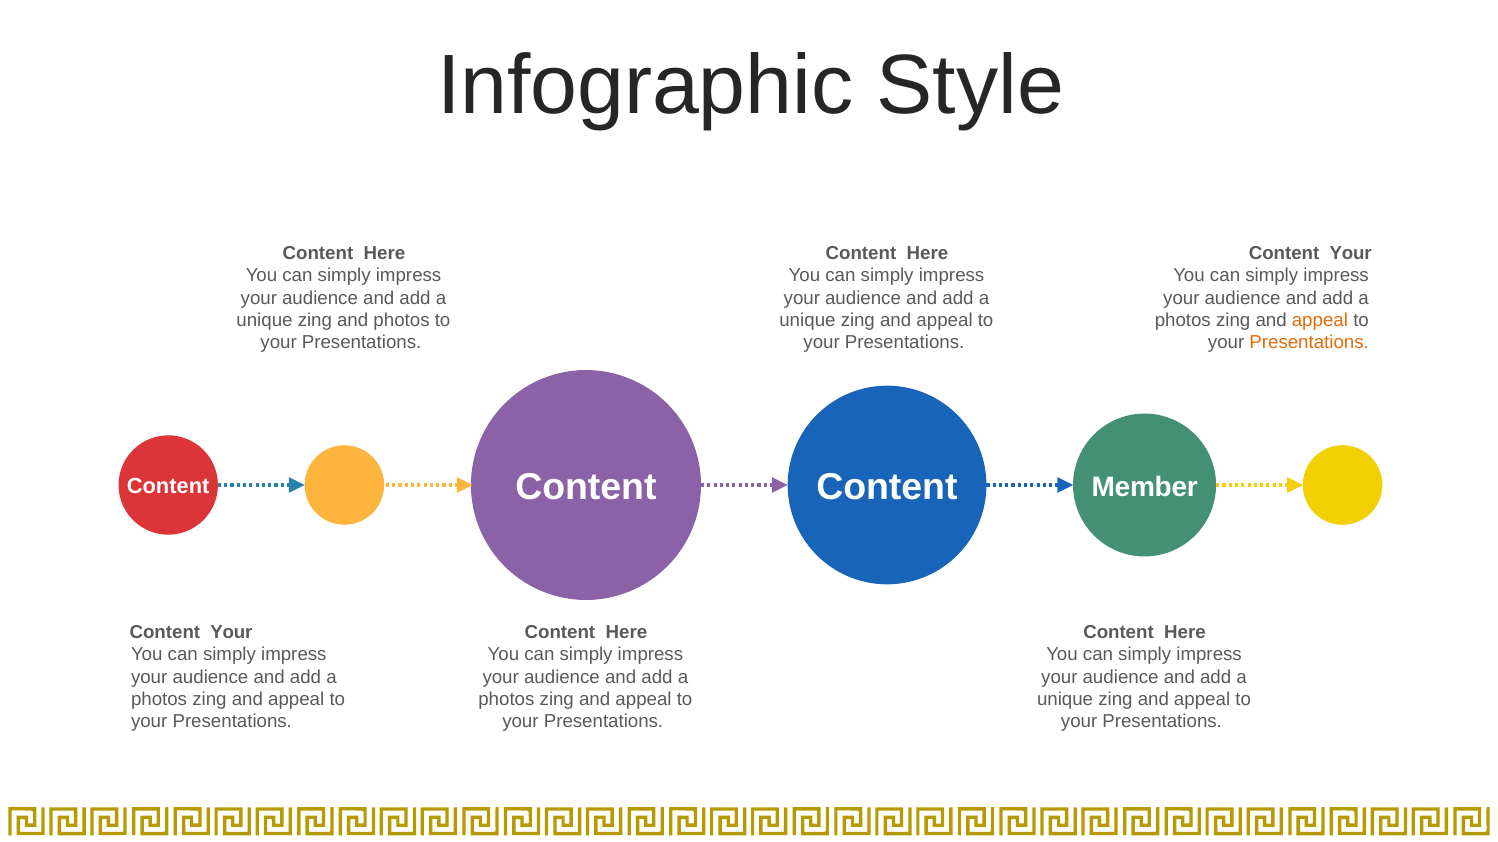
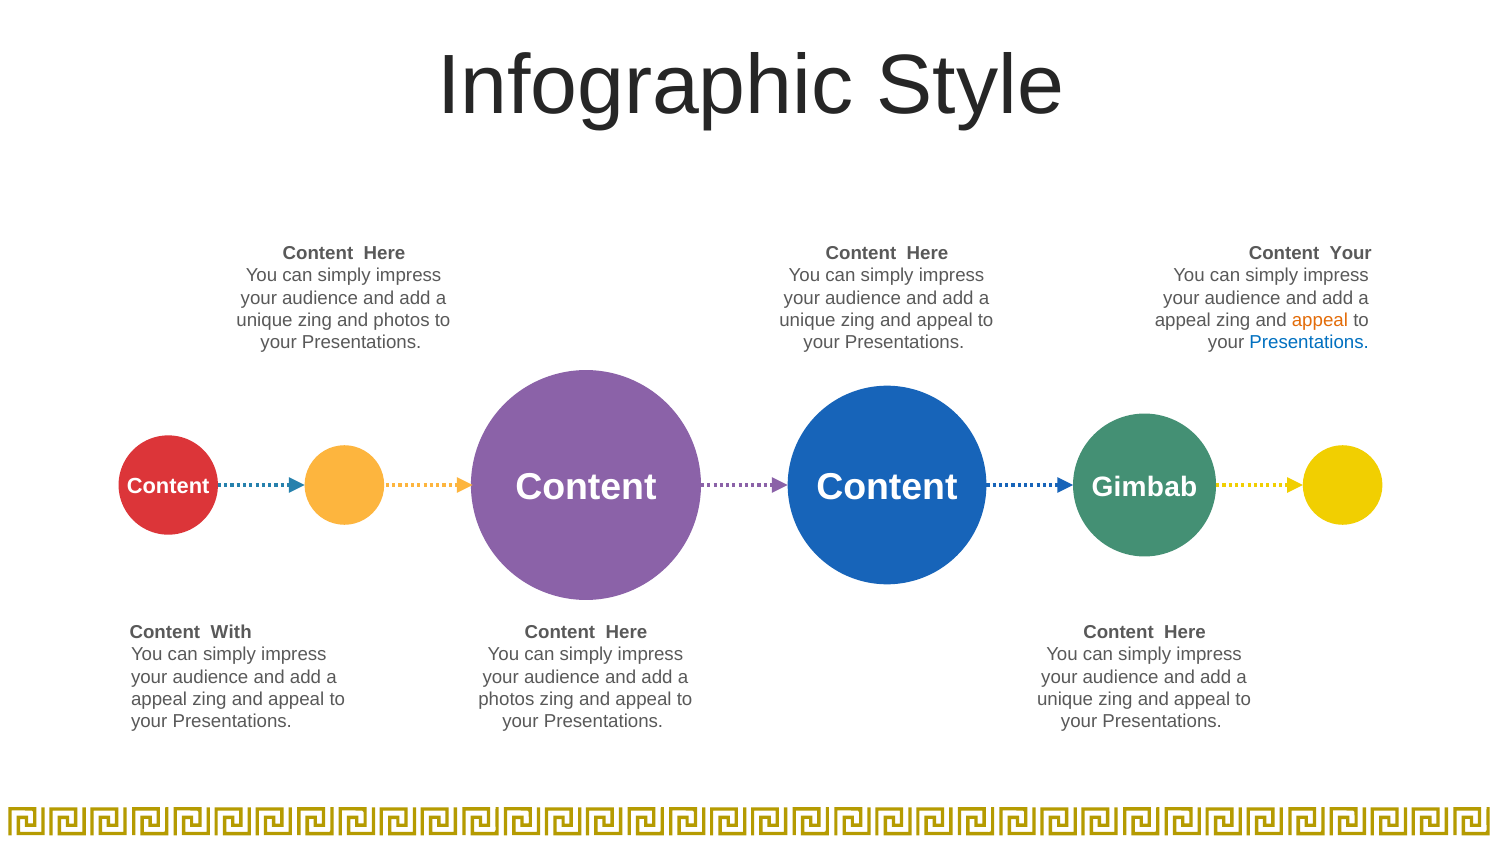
photos at (1183, 321): photos -> appeal
Presentations at (1309, 343) colour: orange -> blue
Member: Member -> Gimbab
Your at (231, 633): Your -> With
photos at (159, 700): photos -> appeal
